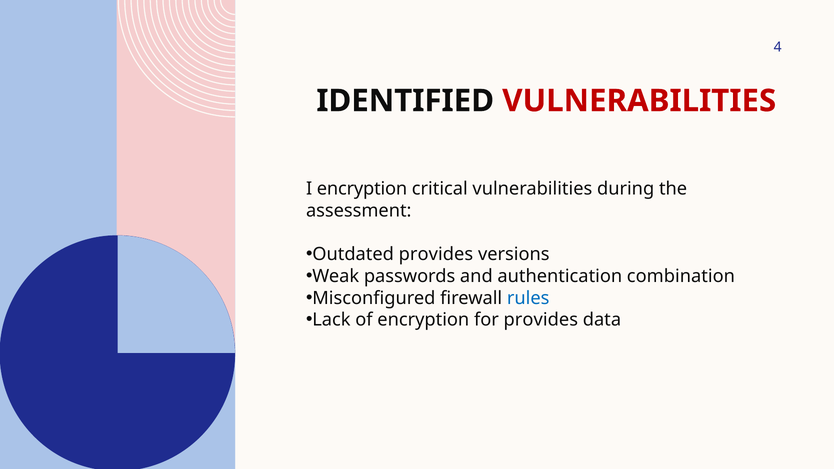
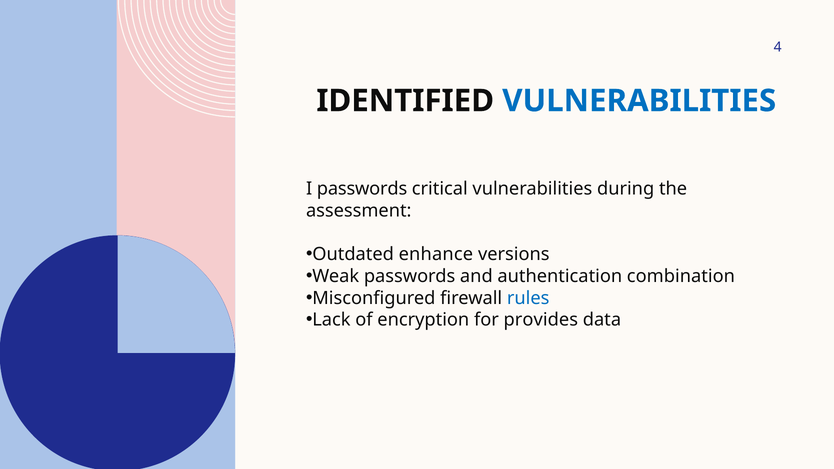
VULNERABILITIES at (639, 101) colour: red -> blue
I encryption: encryption -> passwords
Outdated provides: provides -> enhance
